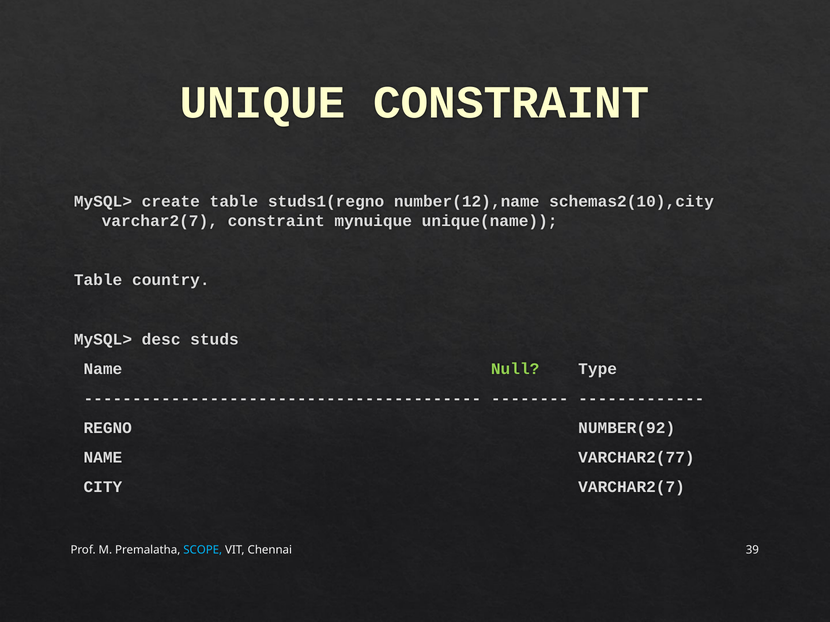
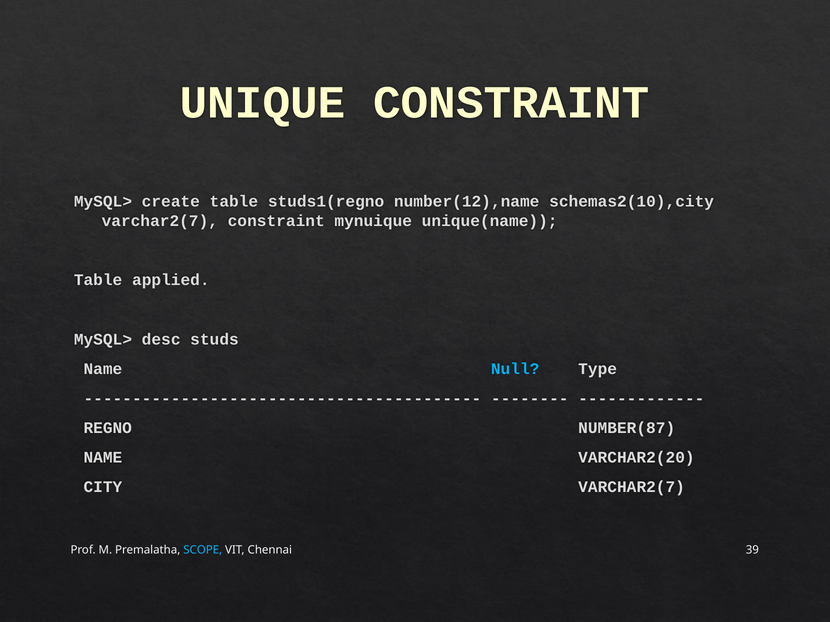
country: country -> applied
Null colour: light green -> light blue
NUMBER(92: NUMBER(92 -> NUMBER(87
VARCHAR2(77: VARCHAR2(77 -> VARCHAR2(20
